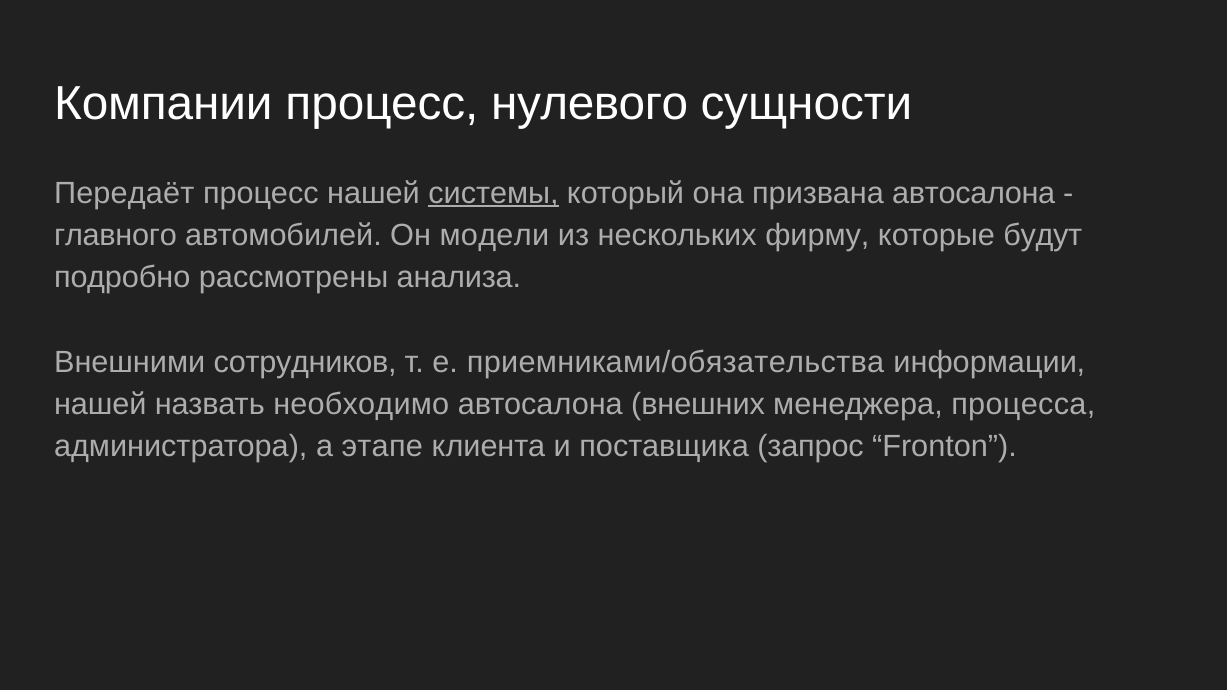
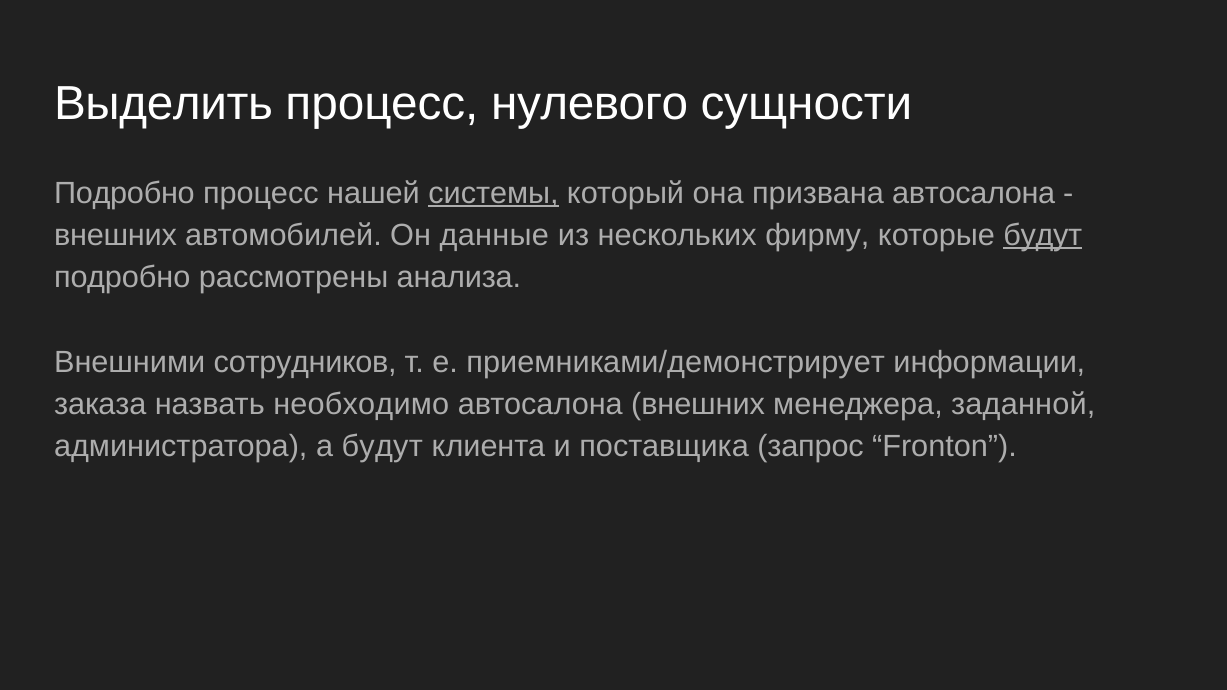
Компании: Компании -> Выделить
Передаёт at (124, 193): Передаёт -> Подробно
главного at (115, 235): главного -> внешних
модели: модели -> данные
будут at (1043, 235) underline: none -> present
приемниками/обязательства: приемниками/обязательства -> приемниками/демонстрирует
нашей at (100, 405): нашей -> заказа
процесса: процесса -> заданной
а этапе: этапе -> будут
